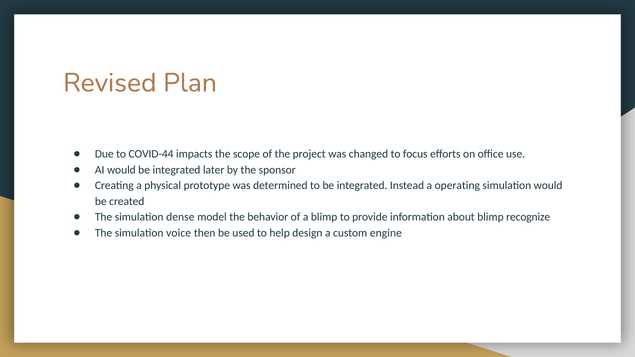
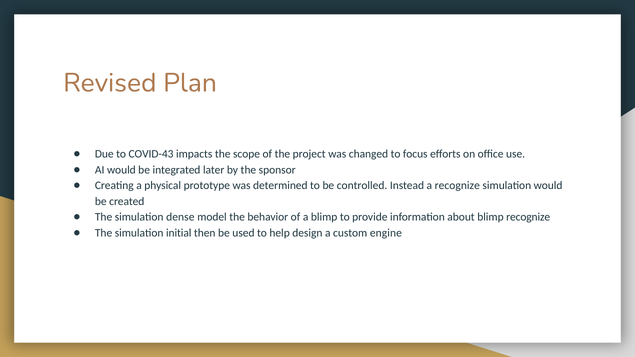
COVID-44: COVID-44 -> COVID-43
to be integrated: integrated -> controlled
a operating: operating -> recognize
voice: voice -> initial
